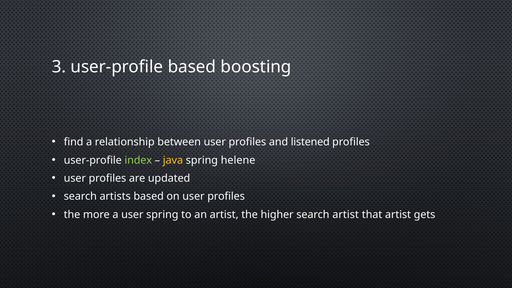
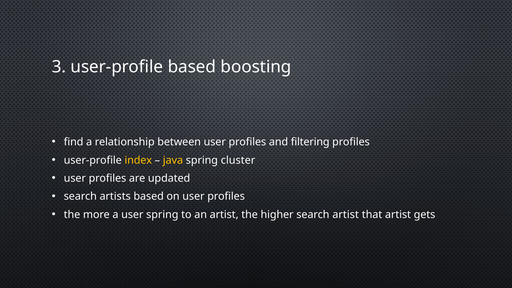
listened: listened -> filtering
index colour: light green -> yellow
helene: helene -> cluster
